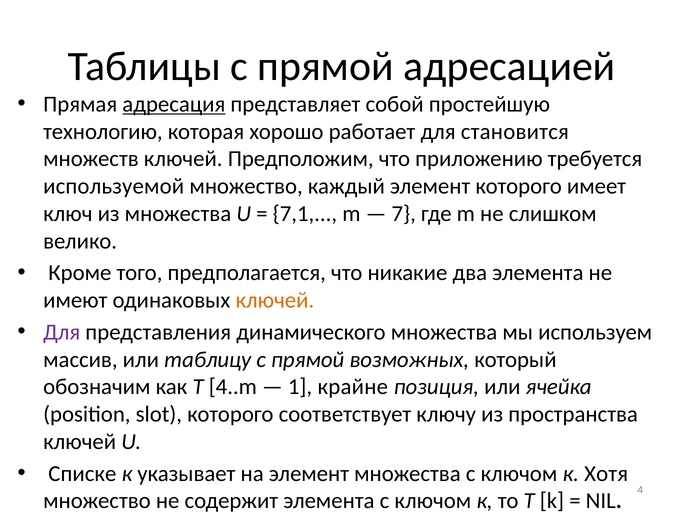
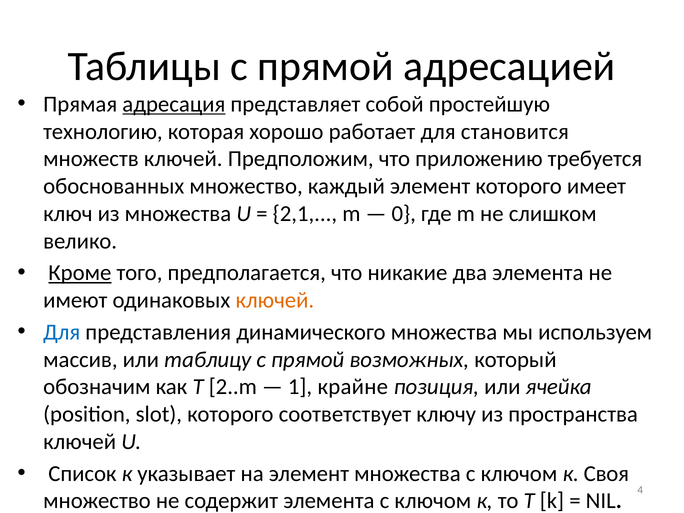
используемой: используемой -> обоснованных
7,1: 7,1 -> 2,1
7: 7 -> 0
Кроме underline: none -> present
Для at (62, 332) colour: purple -> blue
4..m: 4..m -> 2..m
Списке: Списке -> Список
Хотя: Хотя -> Своя
